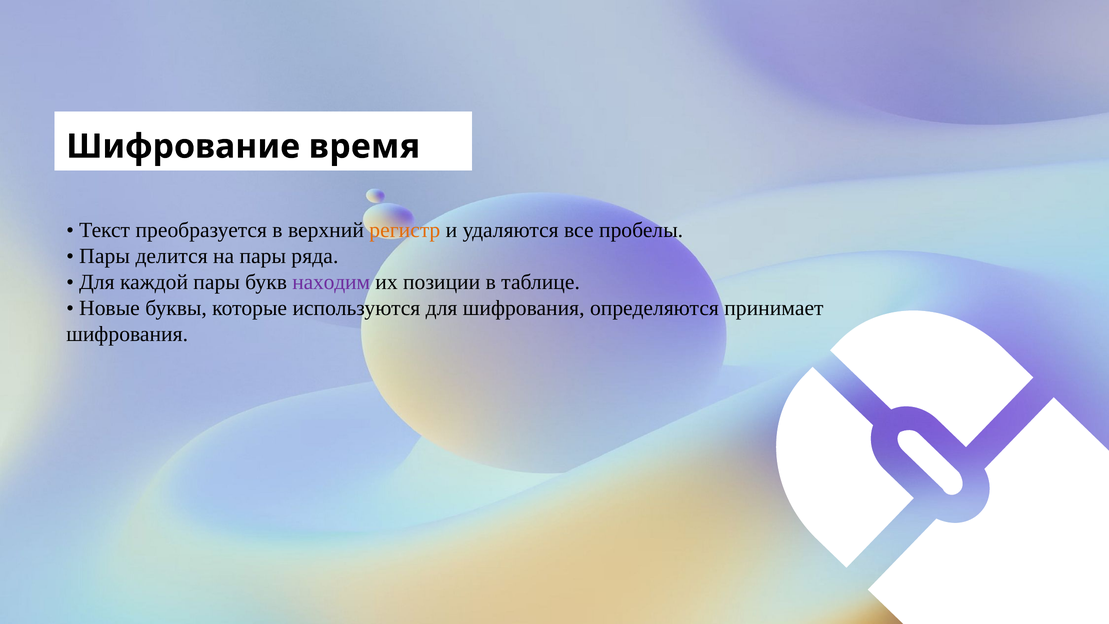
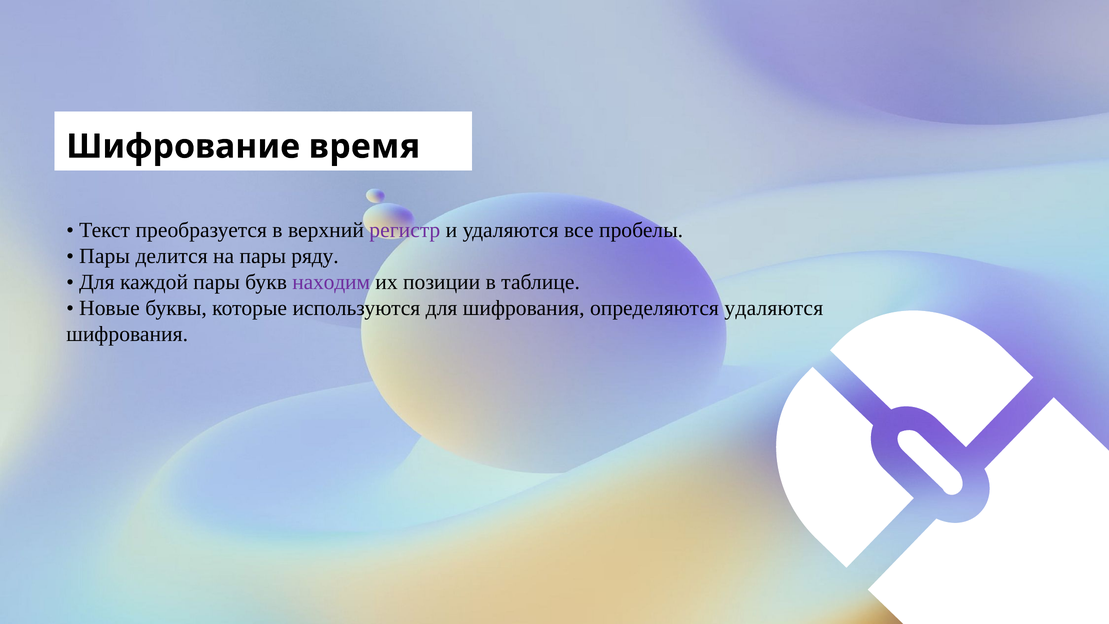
регистр colour: orange -> purple
ряда: ряда -> ряду
определяются принимает: принимает -> удаляются
